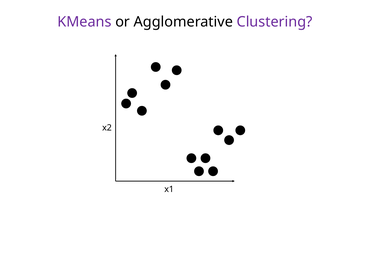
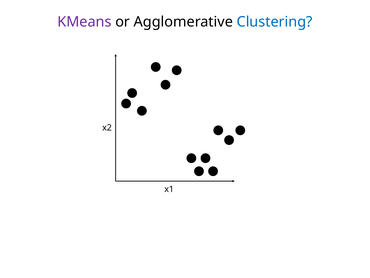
Clustering colour: purple -> blue
